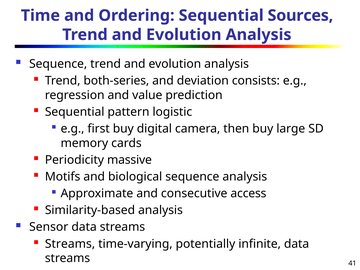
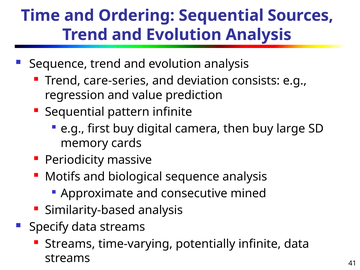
both-series: both-series -> care-series
pattern logistic: logistic -> infinite
access: access -> mined
Sensor: Sensor -> Specify
